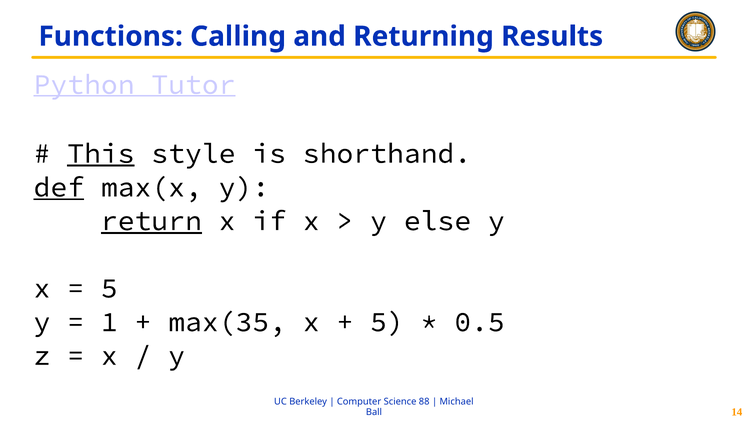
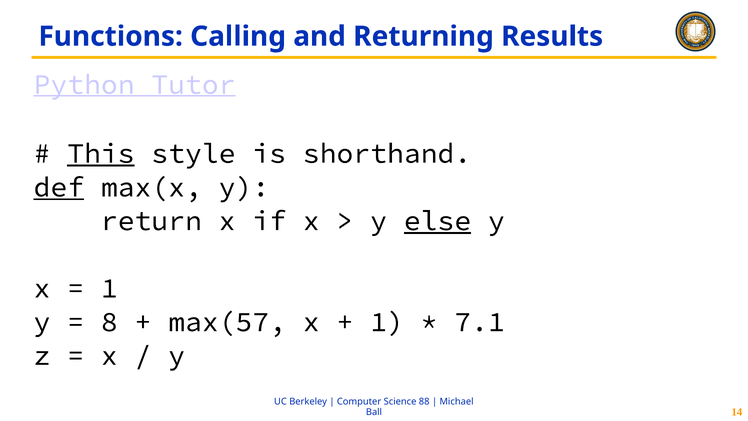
return underline: present -> none
else underline: none -> present
5 at (109, 288): 5 -> 1
1: 1 -> 8
max(35: max(35 -> max(57
5 at (387, 322): 5 -> 1
0.5: 0.5 -> 7.1
